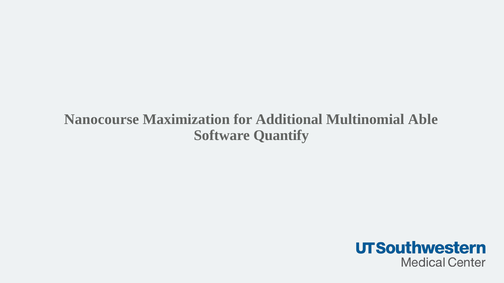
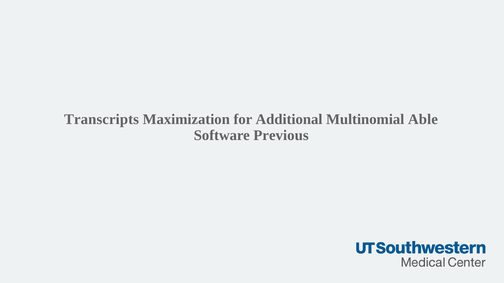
Nanocourse: Nanocourse -> Transcripts
Quantify: Quantify -> Previous
